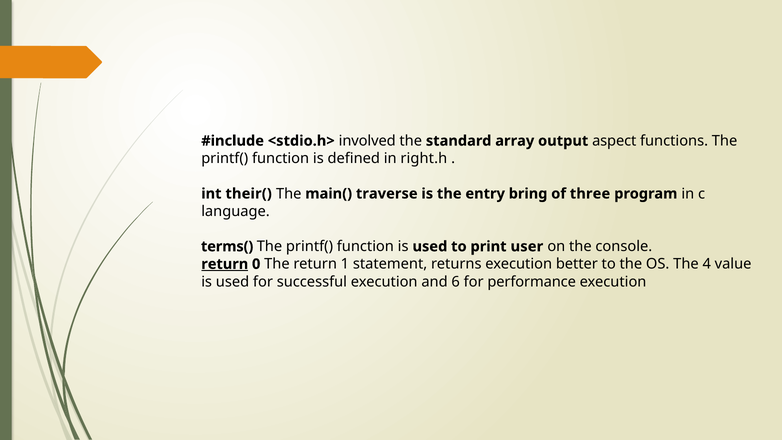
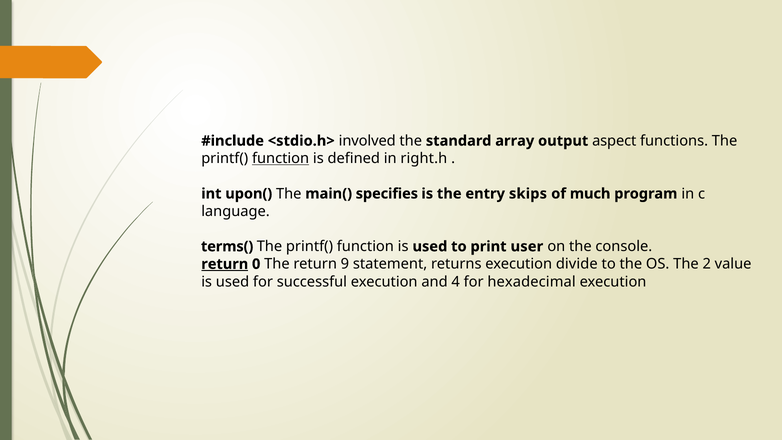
function at (281, 158) underline: none -> present
their(: their( -> upon(
traverse: traverse -> specifies
bring: bring -> skips
three: three -> much
1: 1 -> 9
better: better -> divide
4: 4 -> 2
6: 6 -> 4
performance: performance -> hexadecimal
